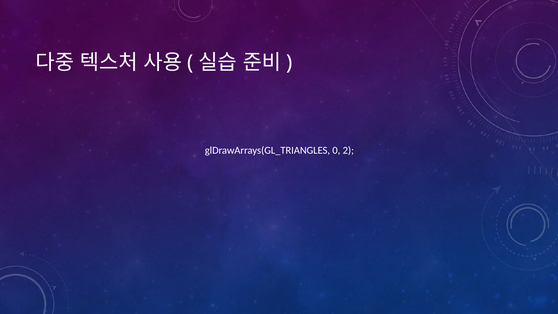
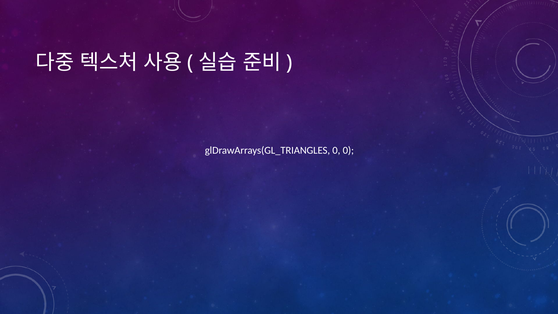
0 2: 2 -> 0
